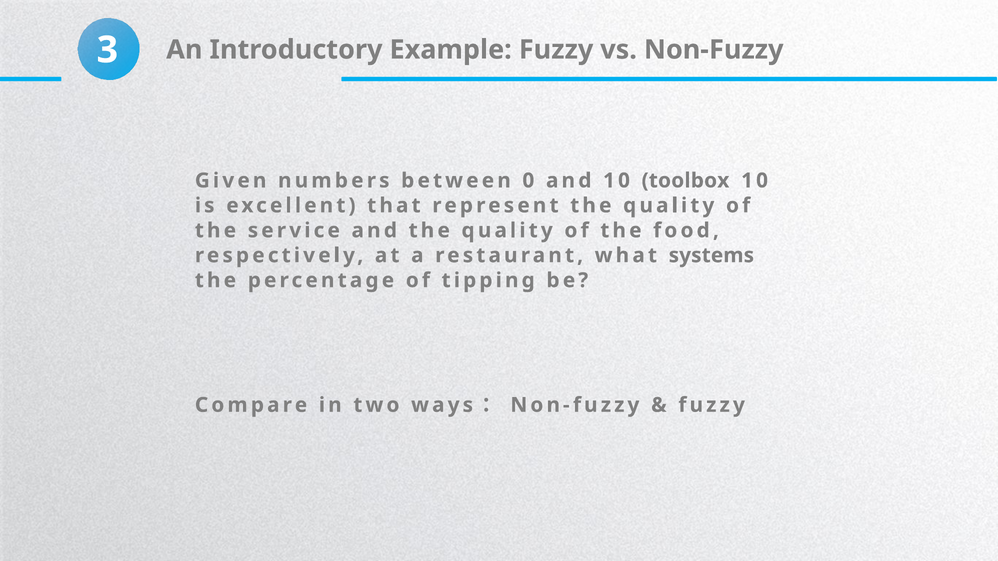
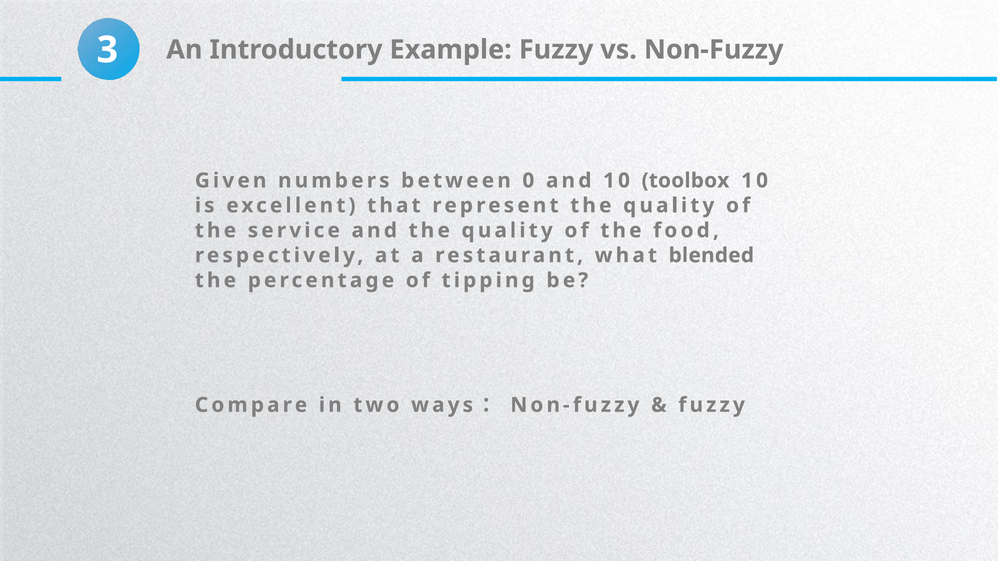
systems: systems -> blended
